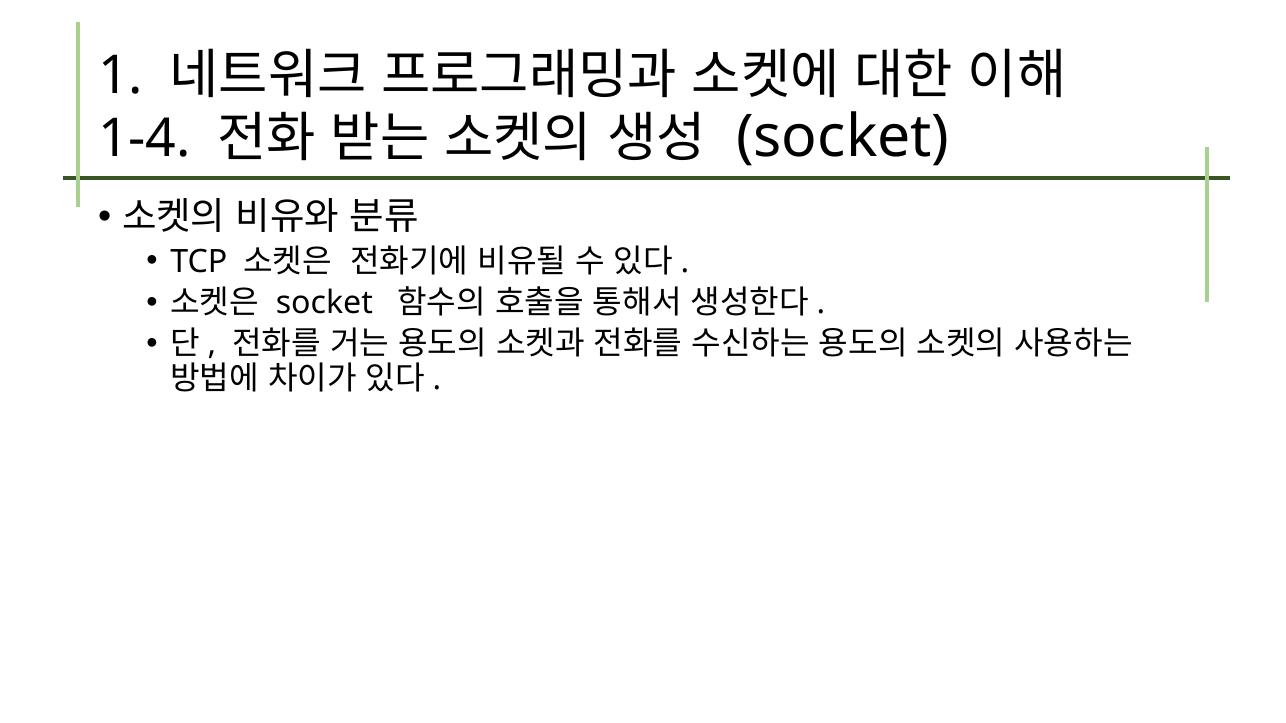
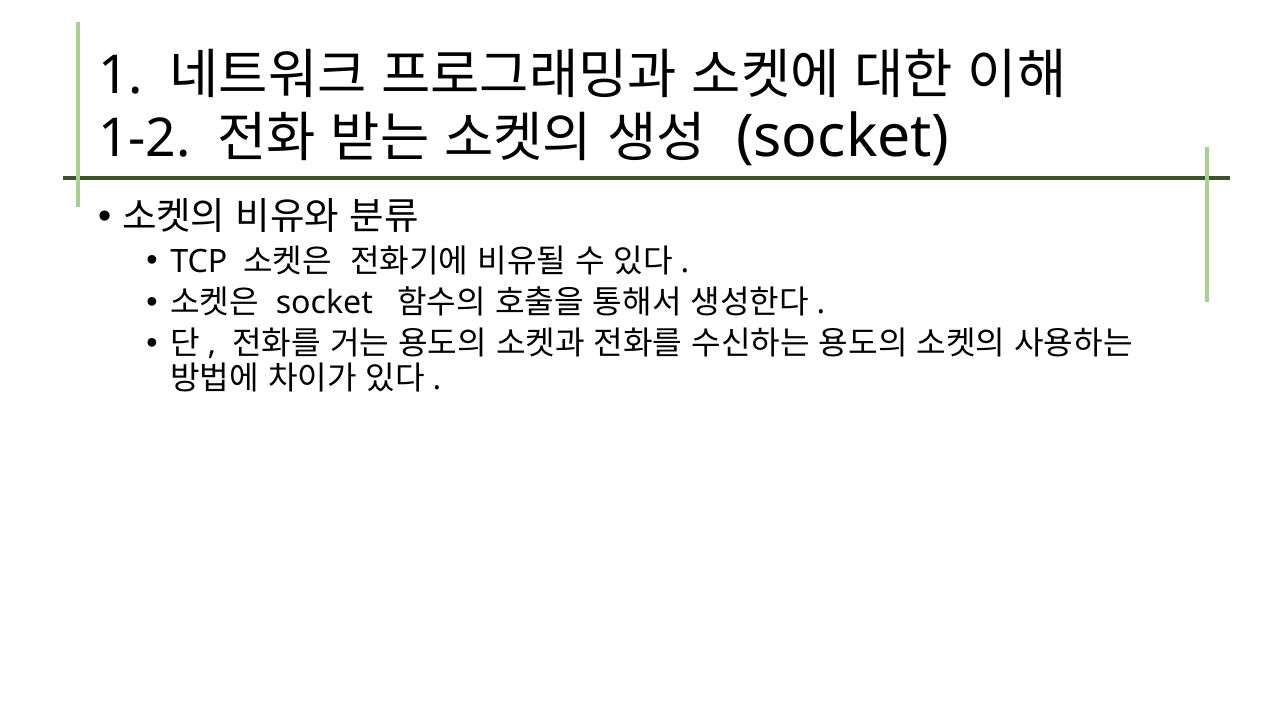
1-4: 1-4 -> 1-2
